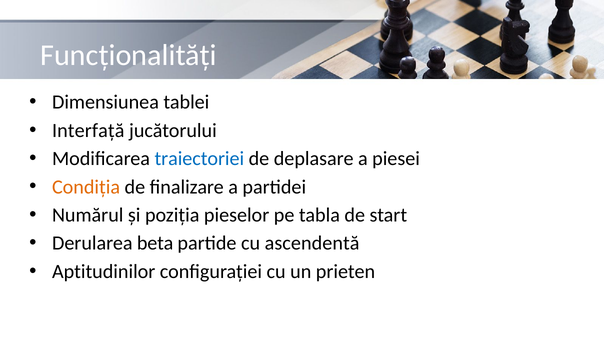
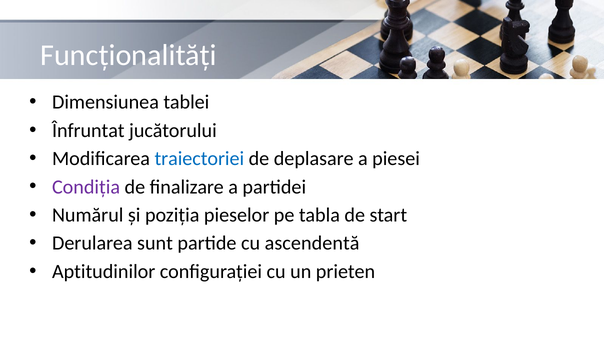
Interfață: Interfață -> Înfruntat
Condiția colour: orange -> purple
beta: beta -> sunt
